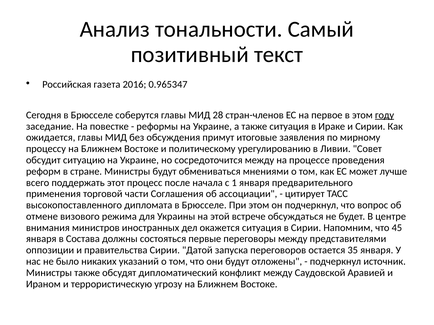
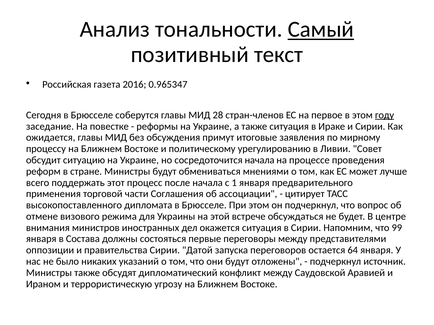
Самый underline: none -> present
сосредоточится между: между -> начала
45: 45 -> 99
35: 35 -> 64
